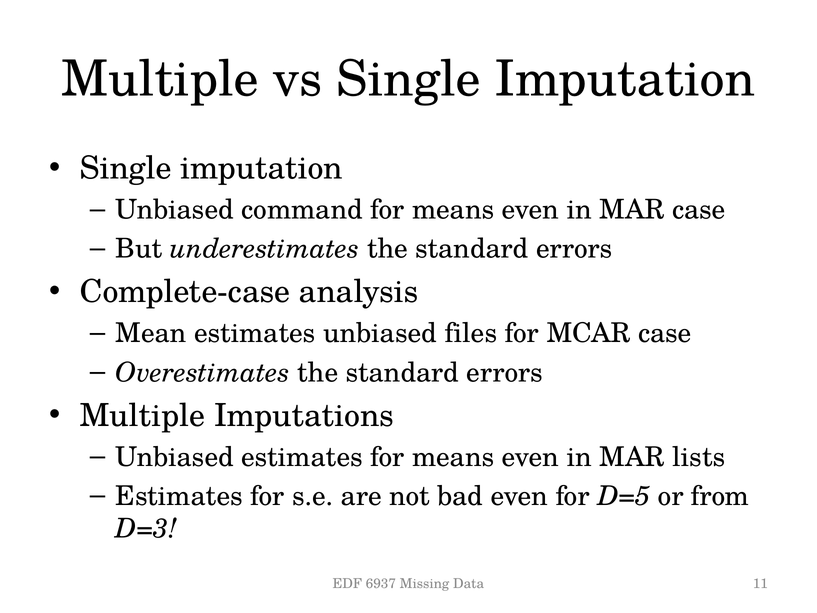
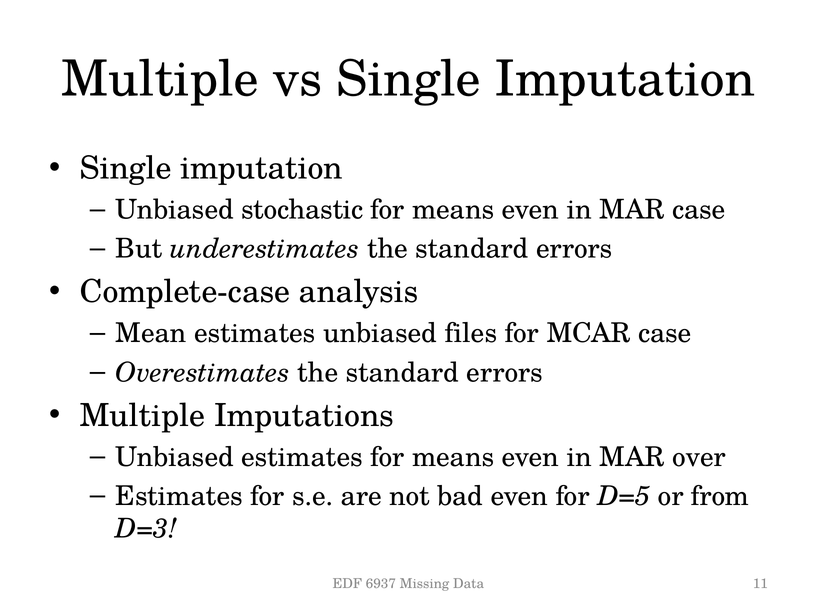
command: command -> stochastic
lists: lists -> over
